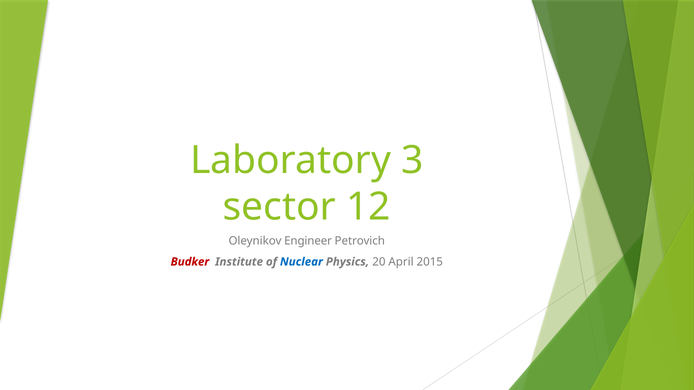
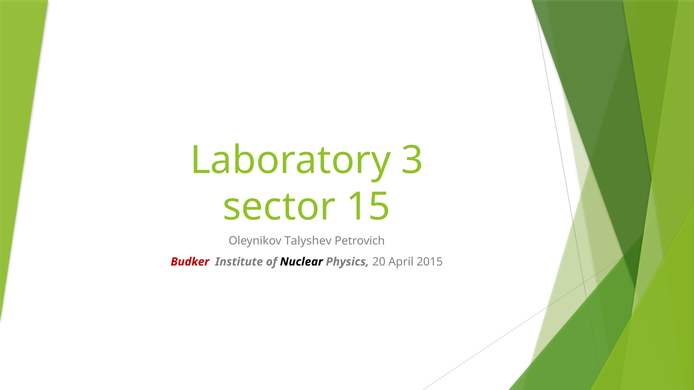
12: 12 -> 15
Engineer: Engineer -> Talyshev
Nuclear colour: blue -> black
